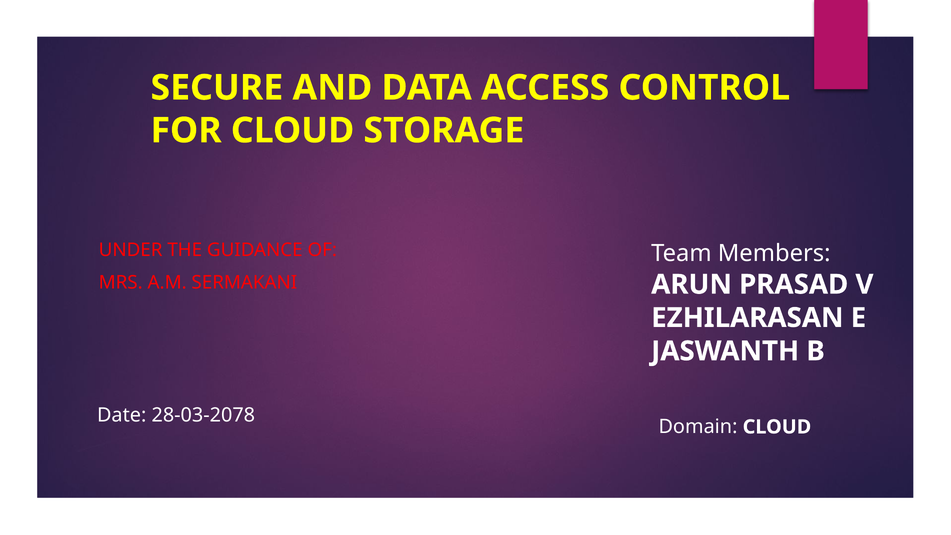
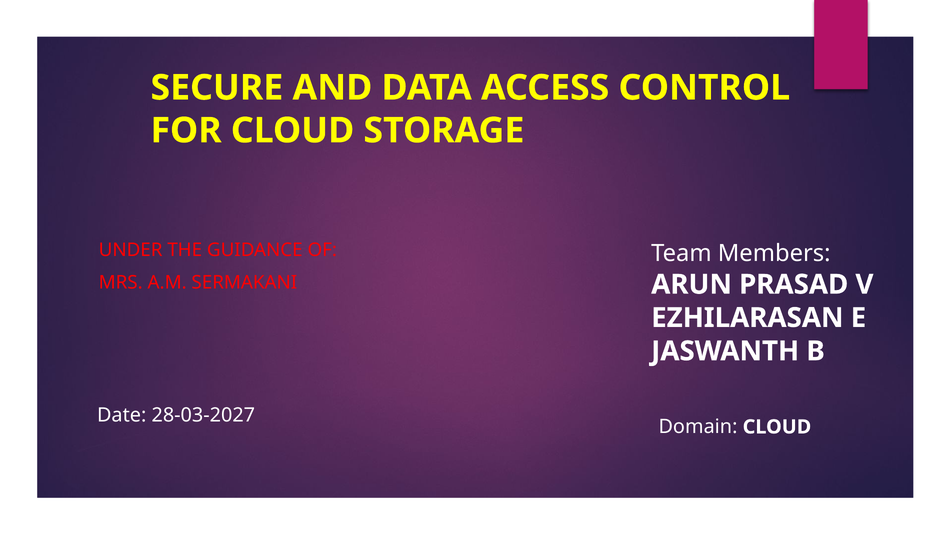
28-03-2078: 28-03-2078 -> 28-03-2027
